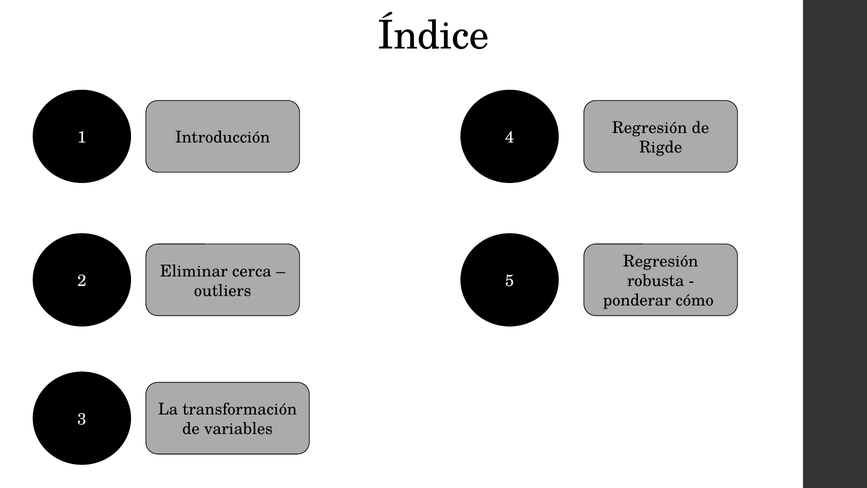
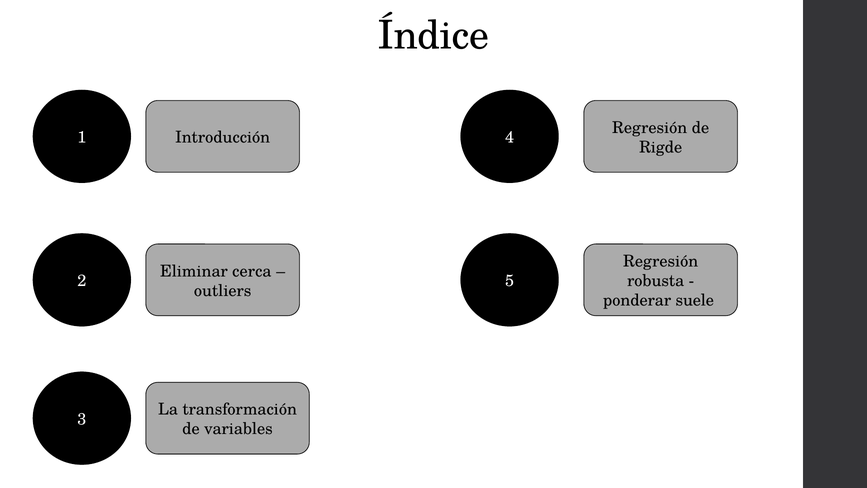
cómo: cómo -> suele
